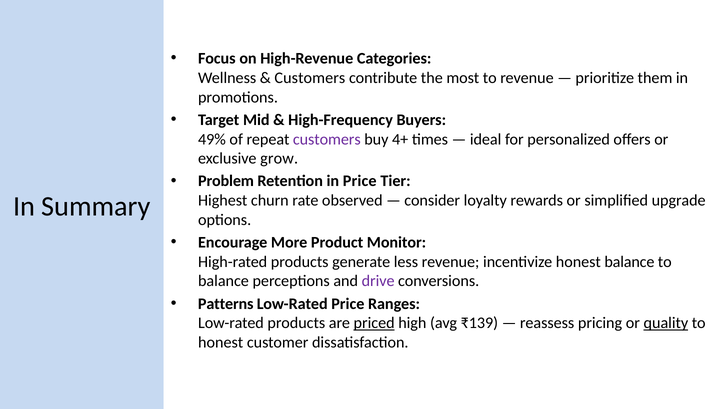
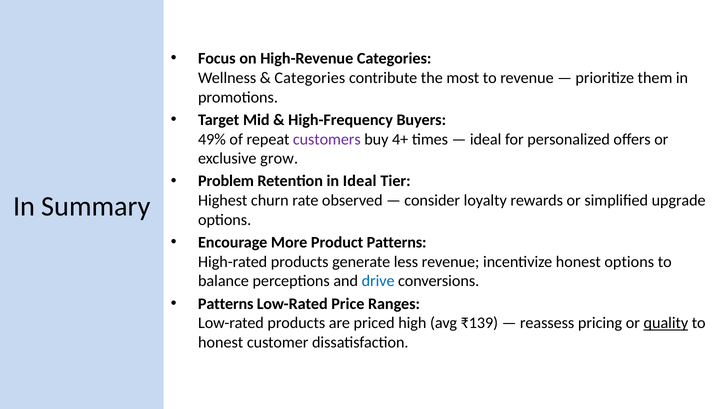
Customers at (310, 78): Customers -> Categories
in Price: Price -> Ideal
Product Monitor: Monitor -> Patterns
honest balance: balance -> options
drive colour: purple -> blue
priced underline: present -> none
